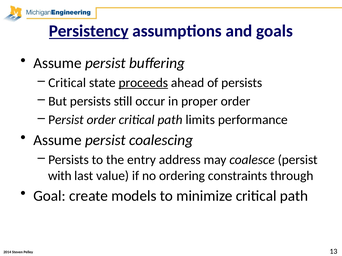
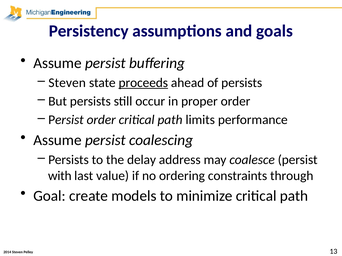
Persistency underline: present -> none
Critical at (67, 83): Critical -> Steven
entry: entry -> delay
